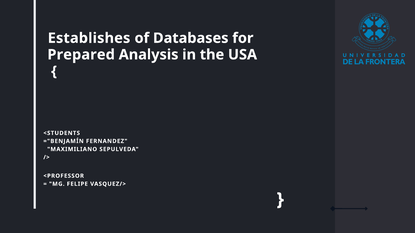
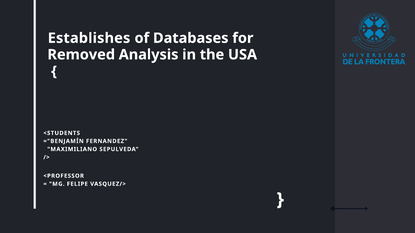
Prepared: Prepared -> Removed
